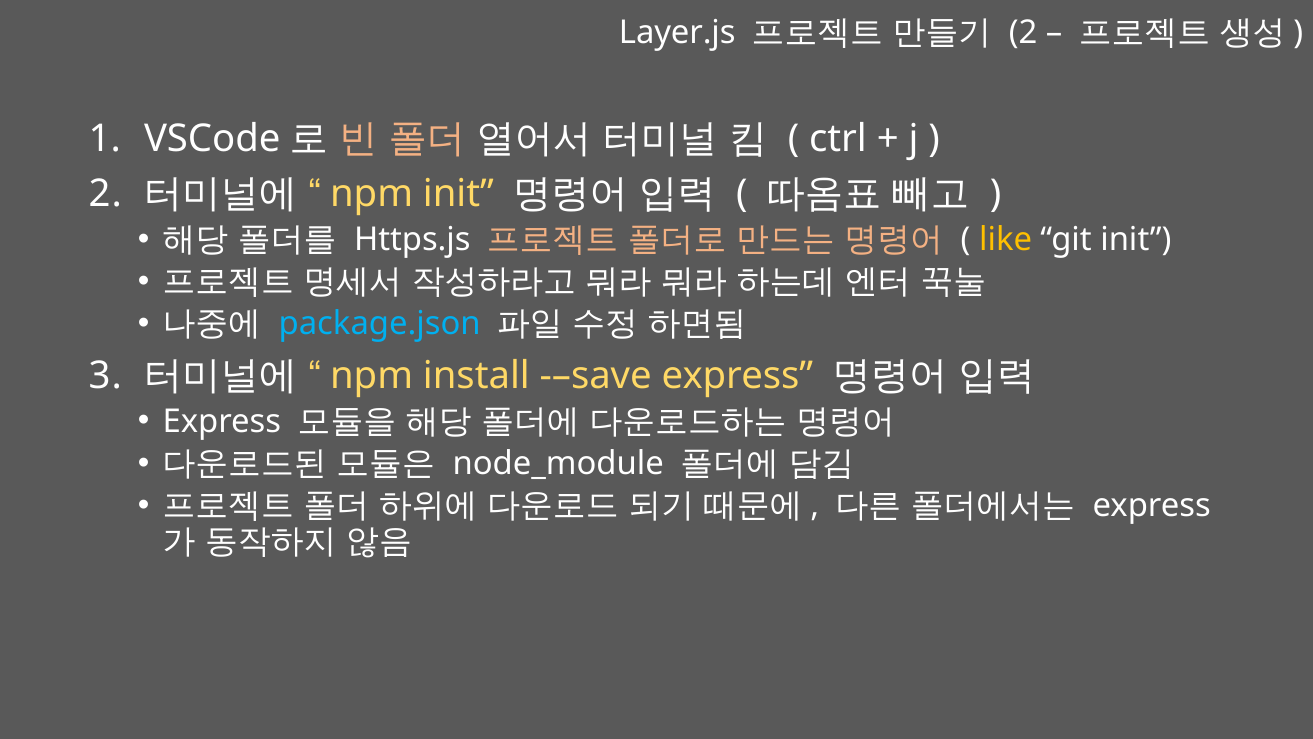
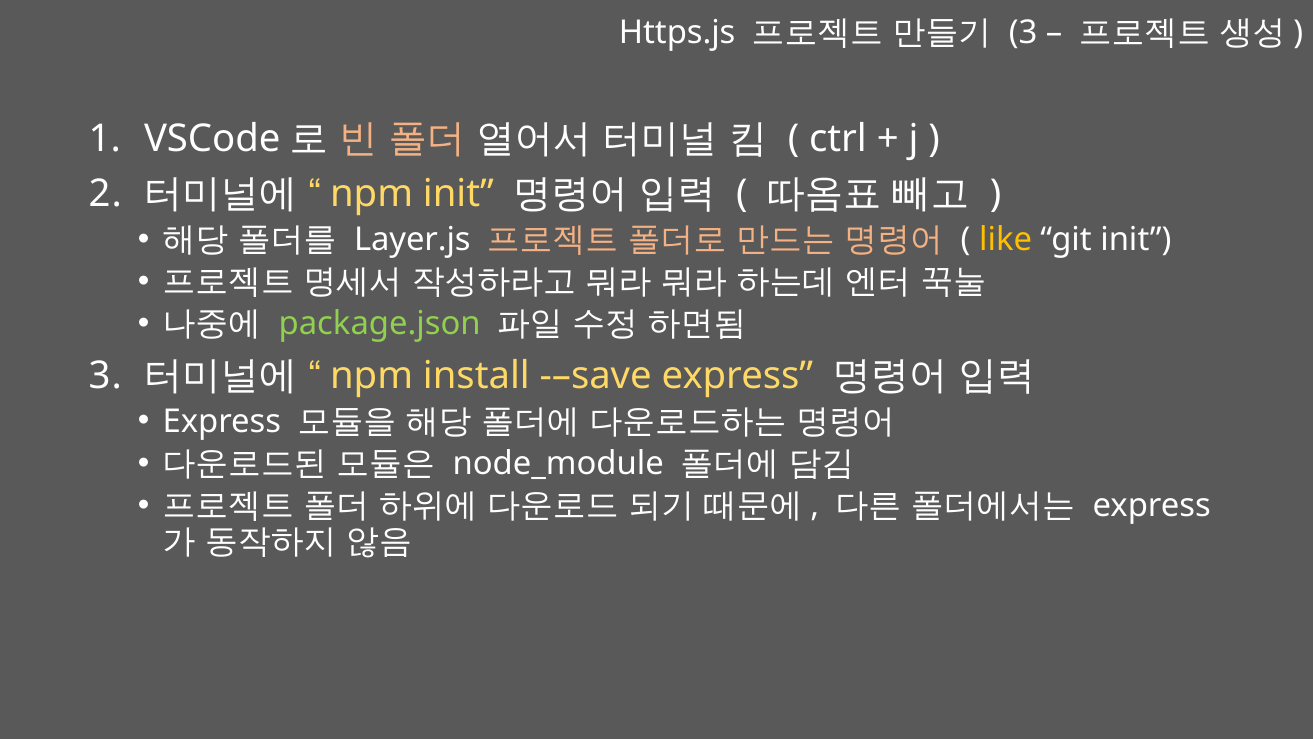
Layer.js: Layer.js -> Https.js
2 at (1023, 33): 2 -> 3
Https.js: Https.js -> Layer.js
package.json colour: light blue -> light green
